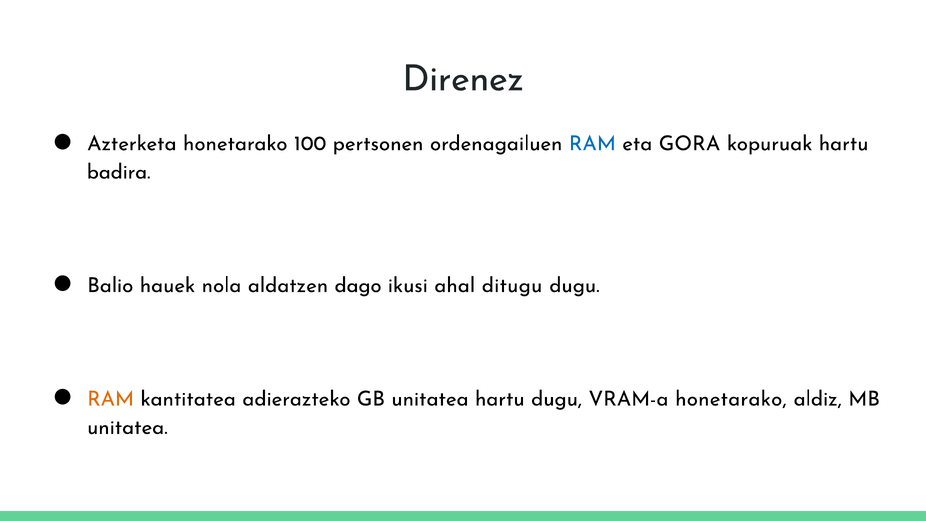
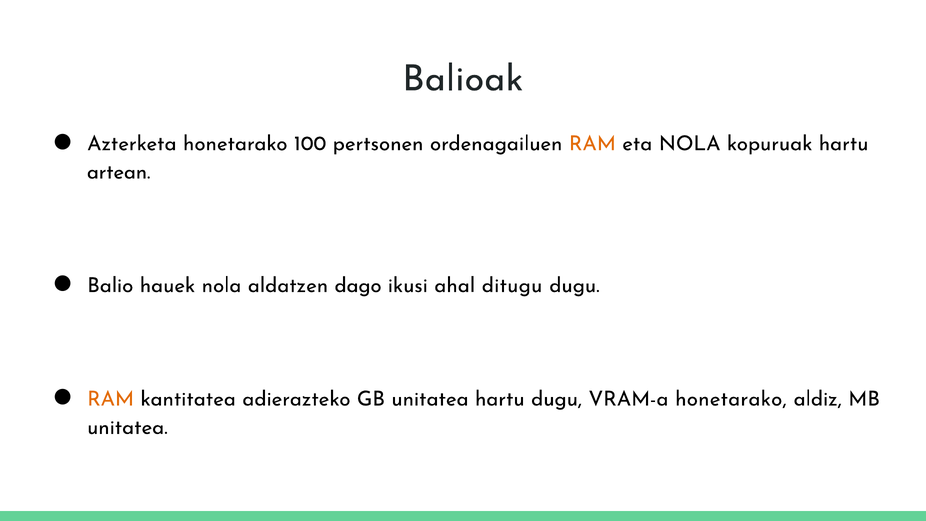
Direnez: Direnez -> Balioak
RAM at (592, 143) colour: blue -> orange
eta GORA: GORA -> NOLA
badira: badira -> artean
